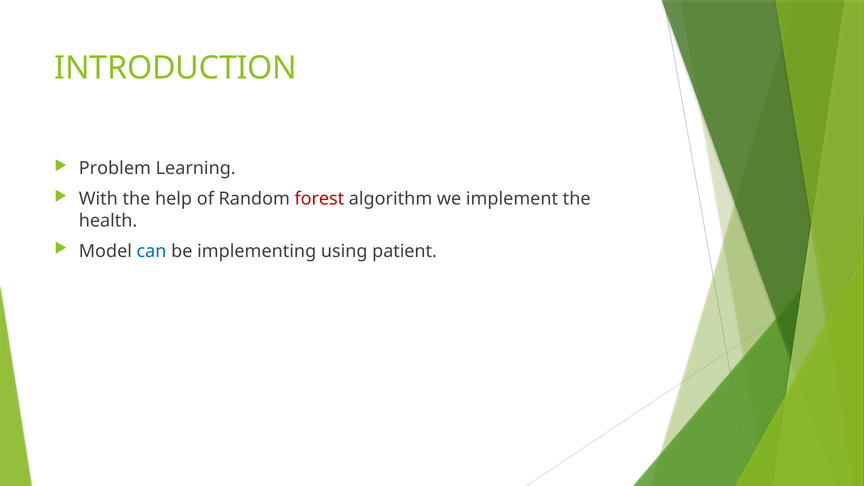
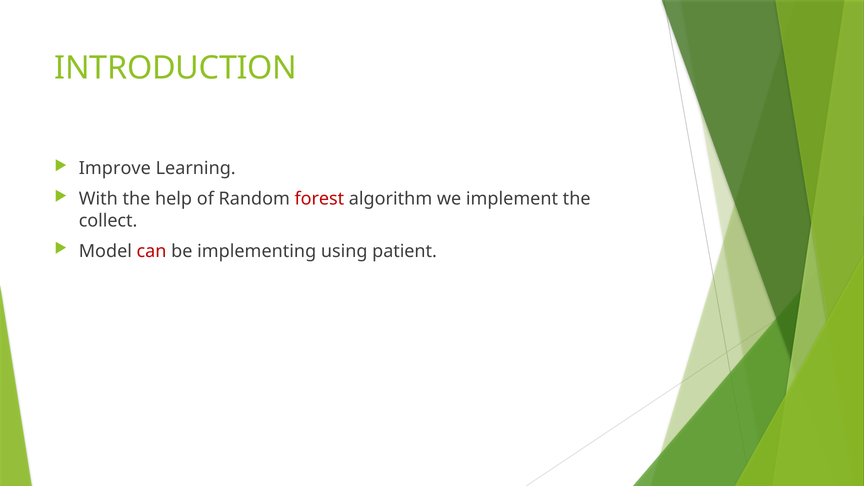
Problem: Problem -> Improve
health: health -> collect
can colour: blue -> red
